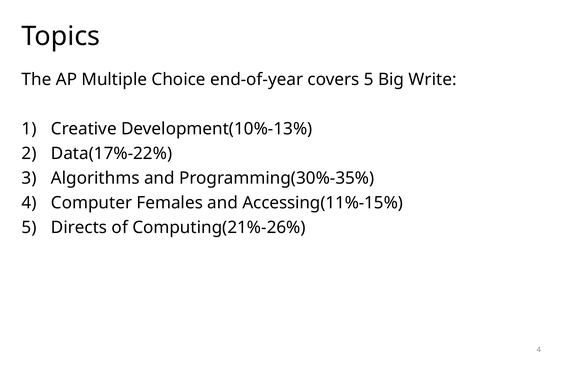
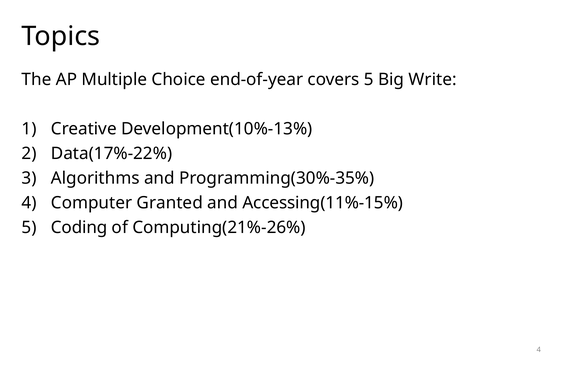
Females: Females -> Granted
Directs: Directs -> Coding
